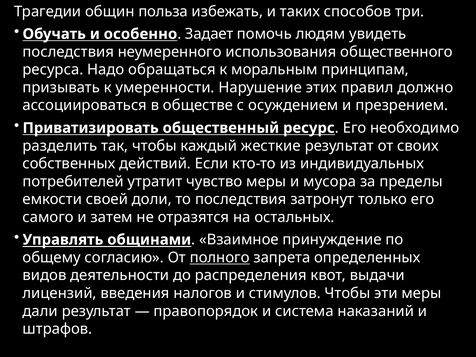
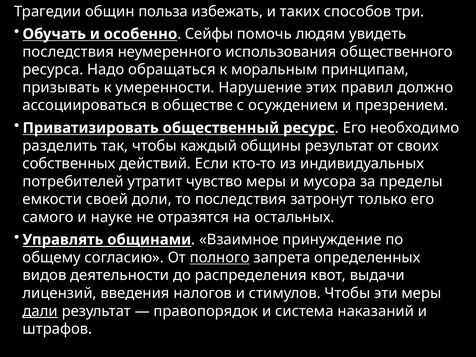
Задает: Задает -> Сейфы
жесткие: жесткие -> общины
затем: затем -> науке
дали underline: none -> present
